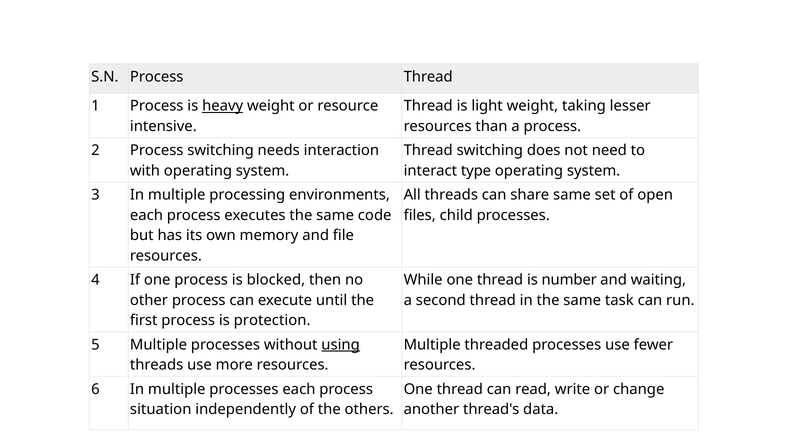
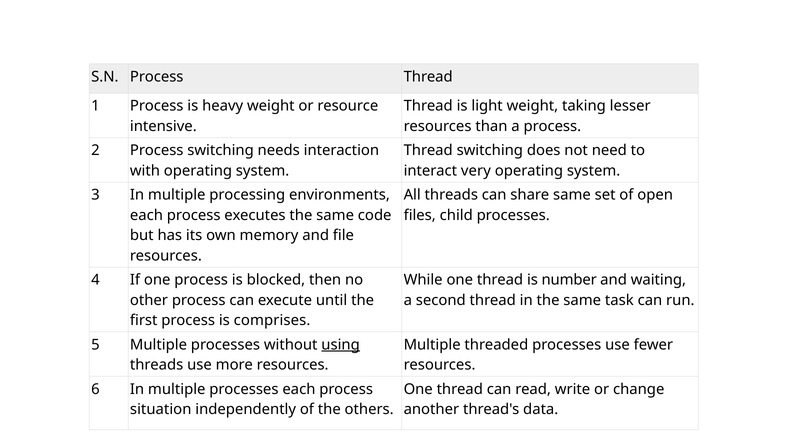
heavy underline: present -> none
type: type -> very
protection: protection -> comprises
